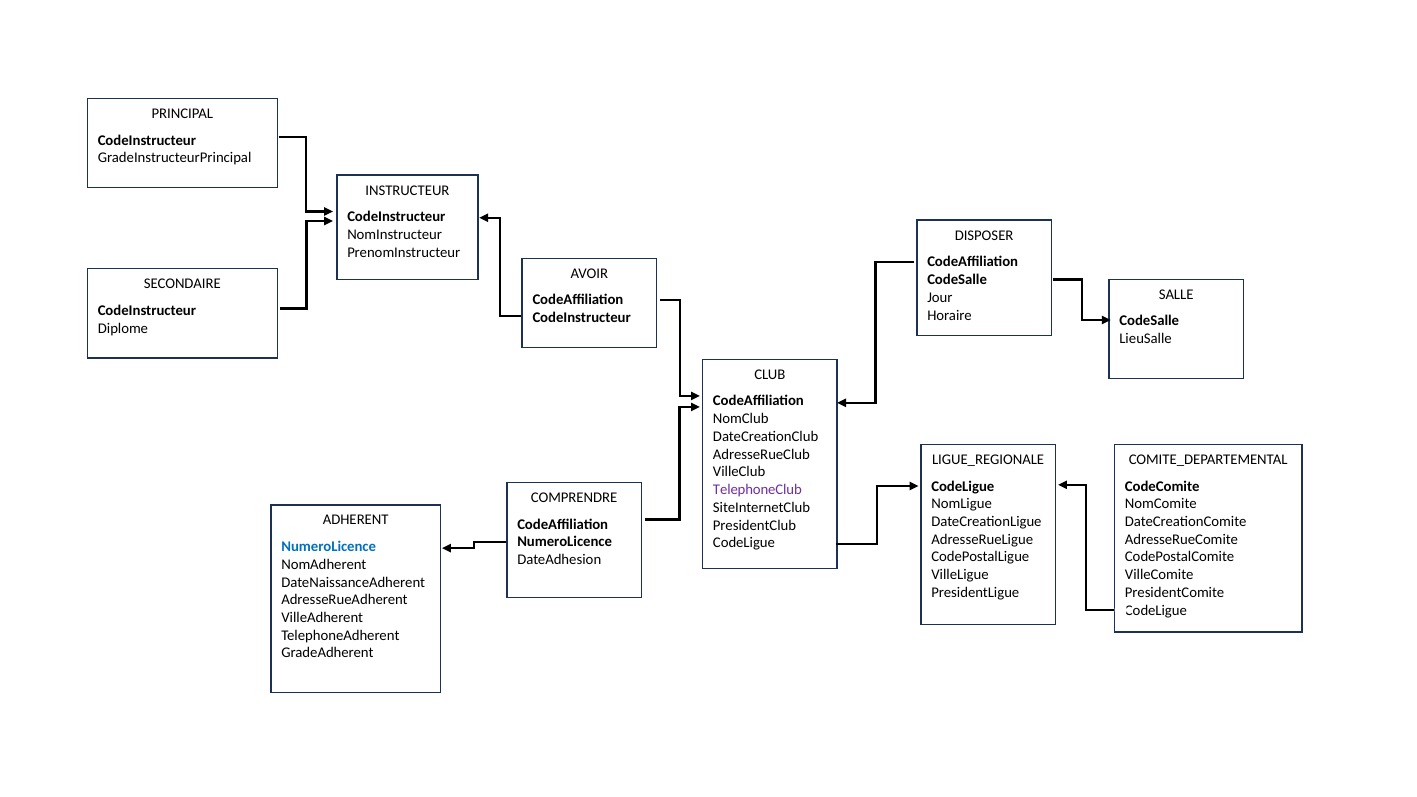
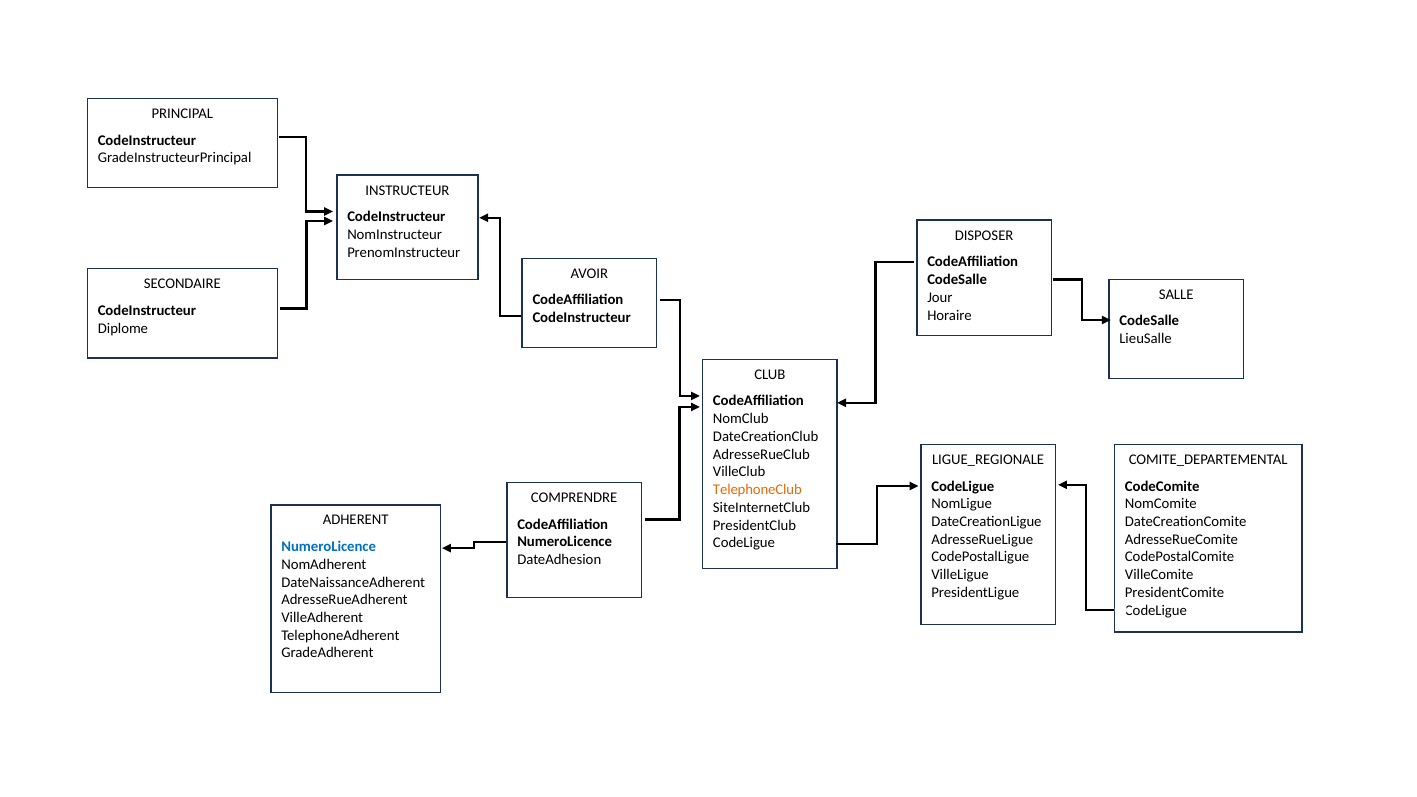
TelephoneClub colour: purple -> orange
